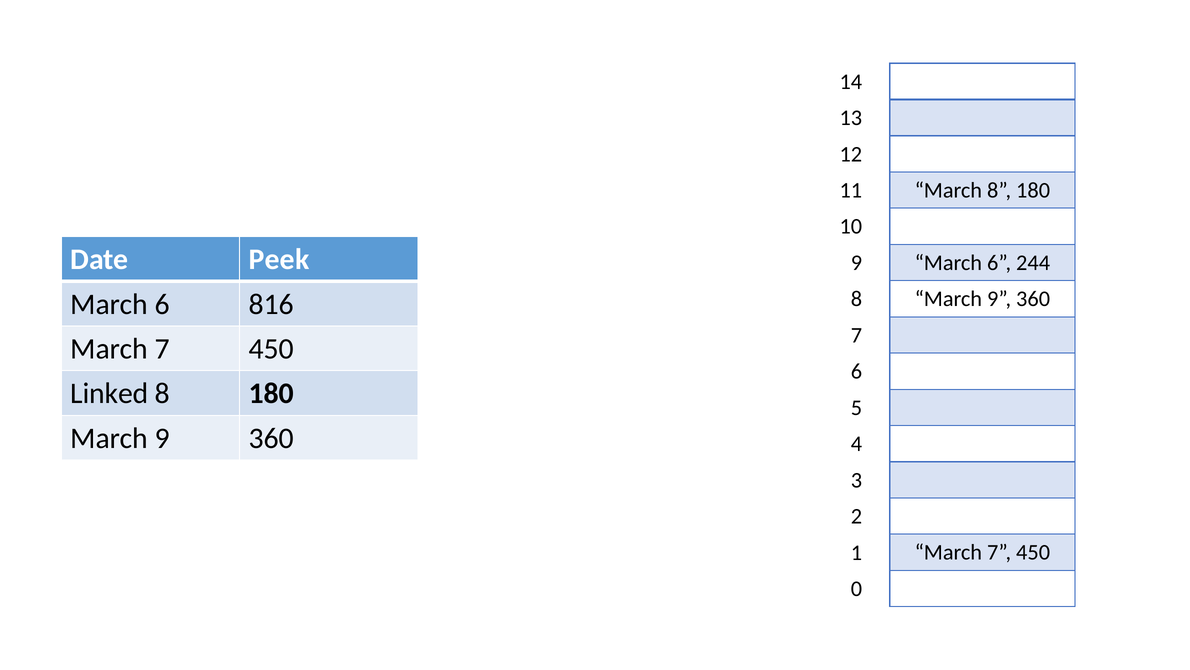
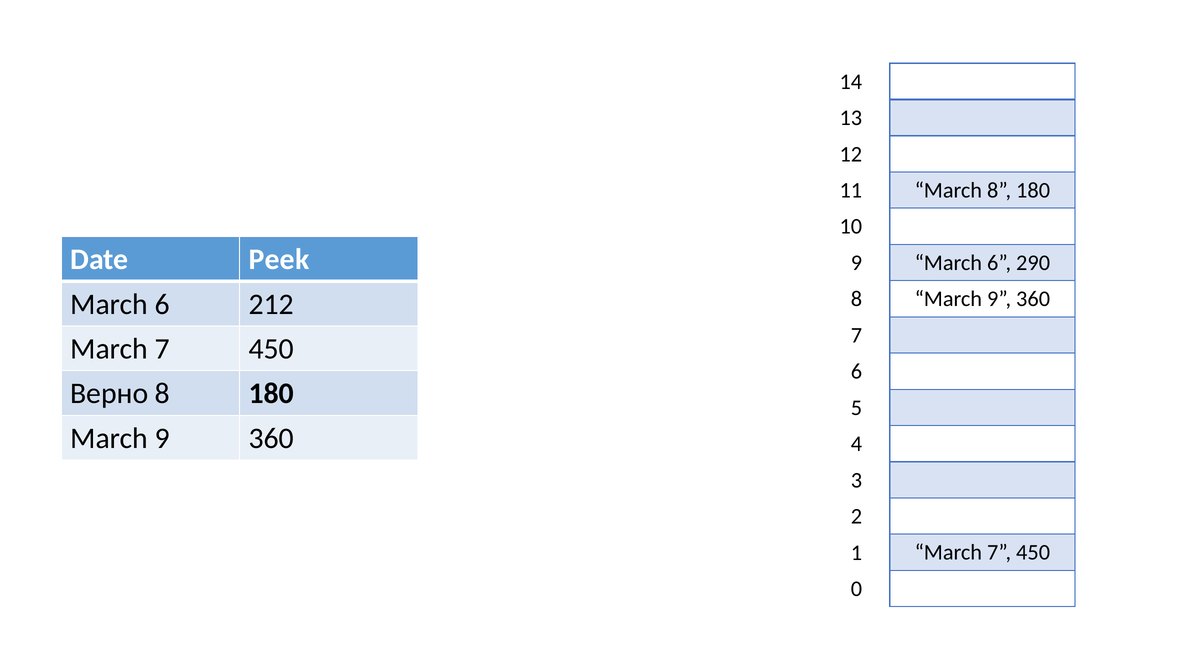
244: 244 -> 290
816: 816 -> 212
Linked: Linked -> Верно
